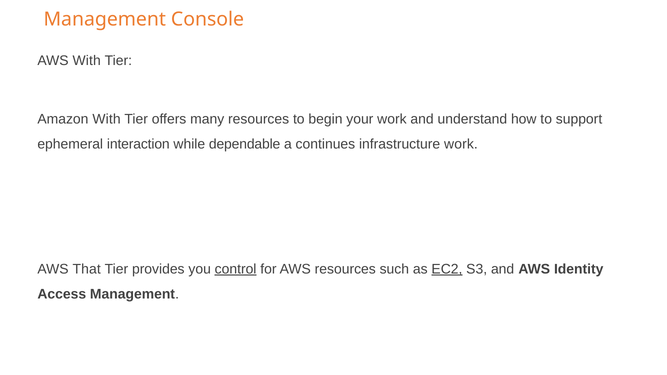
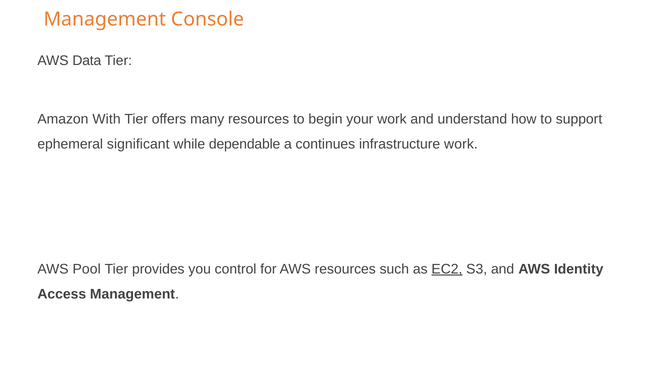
AWS With: With -> Data
interaction: interaction -> significant
That: That -> Pool
control underline: present -> none
